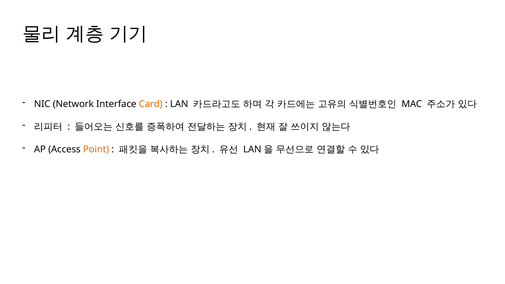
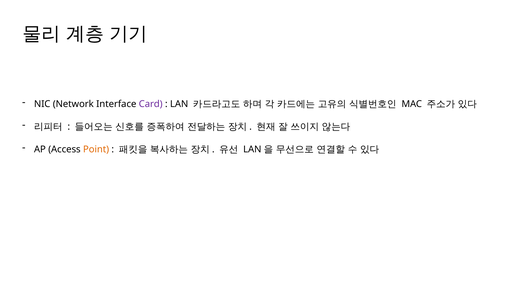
Card colour: orange -> purple
